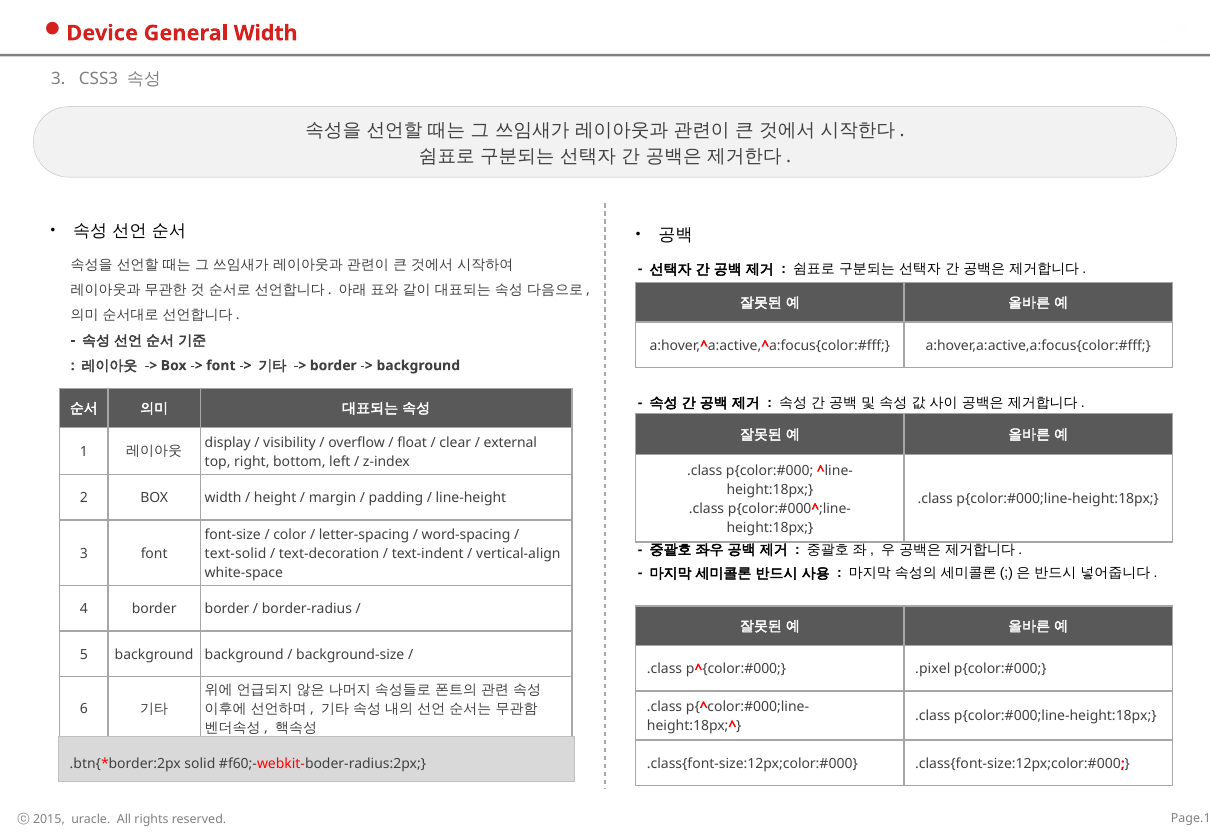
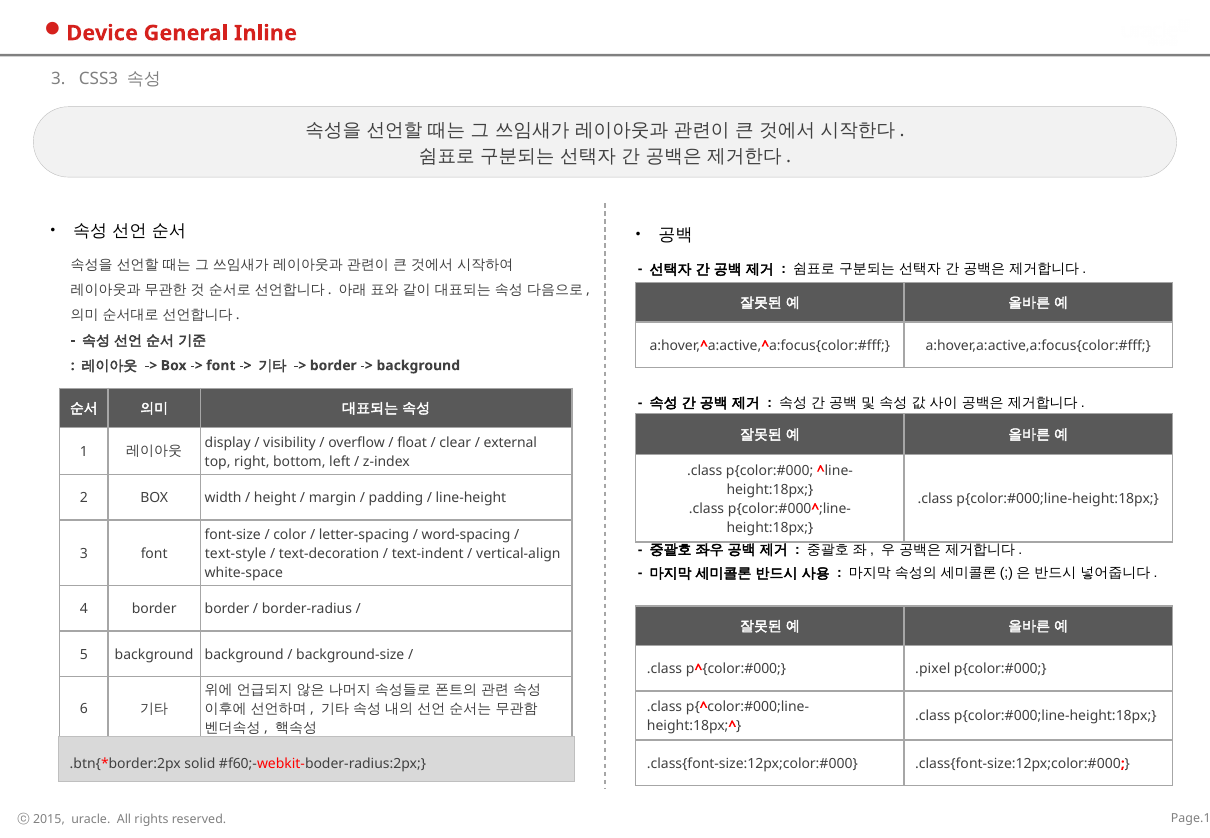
General Width: Width -> Inline
text-solid: text-solid -> text-style
